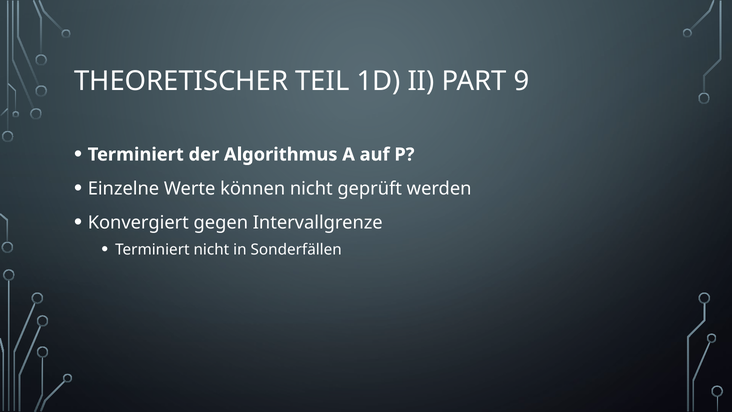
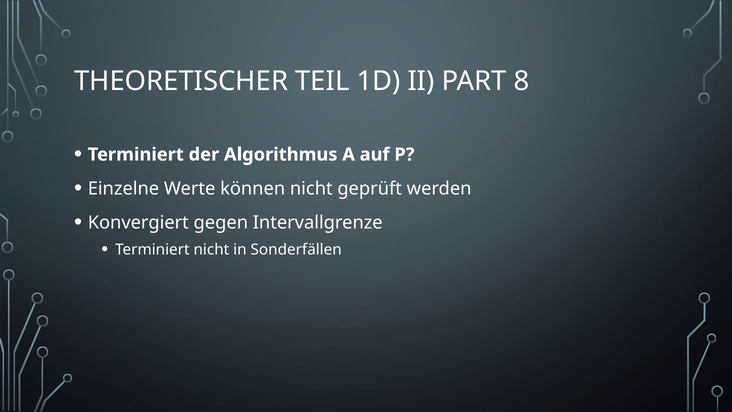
9: 9 -> 8
